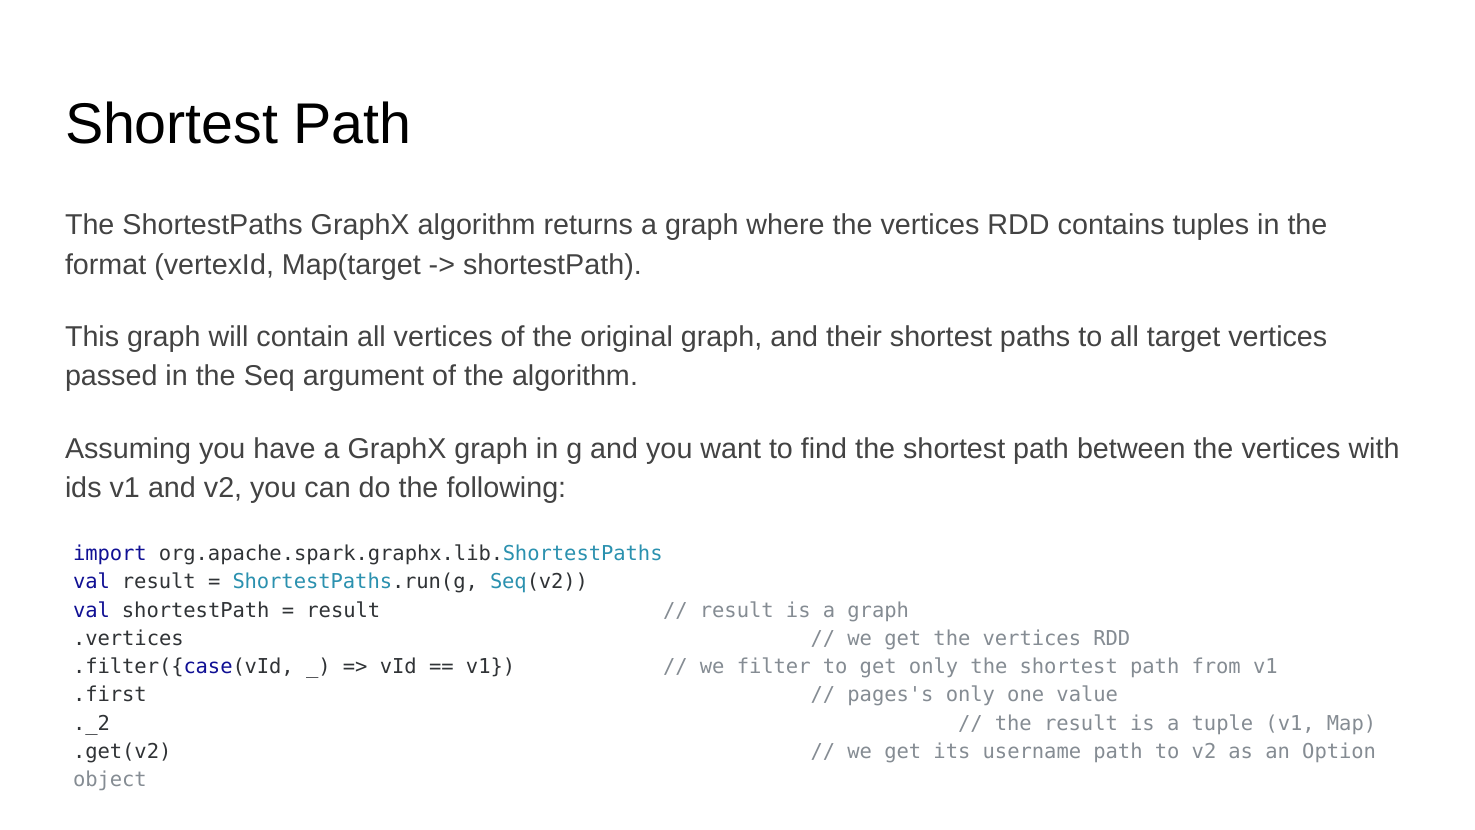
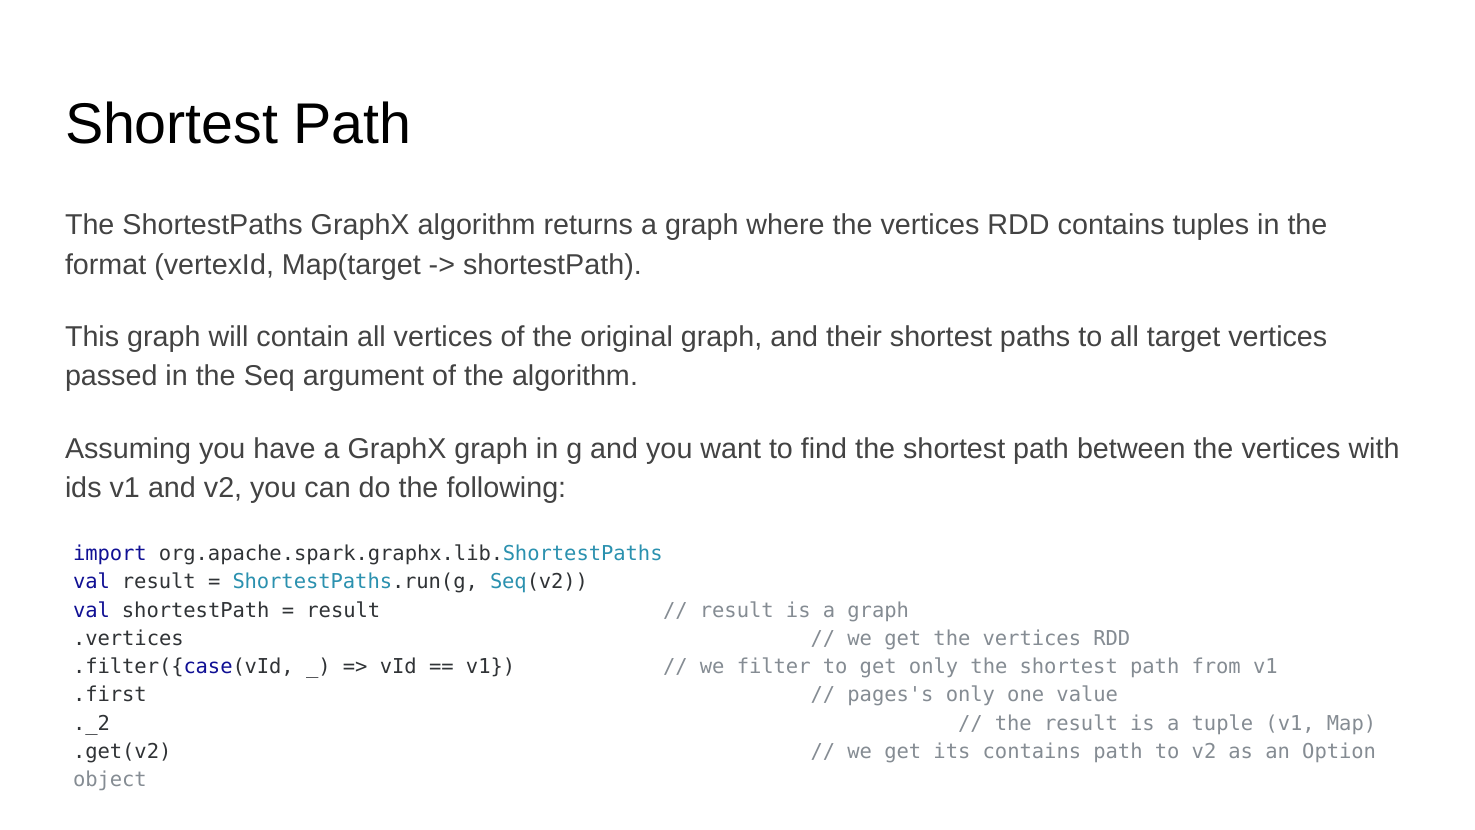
its username: username -> contains
